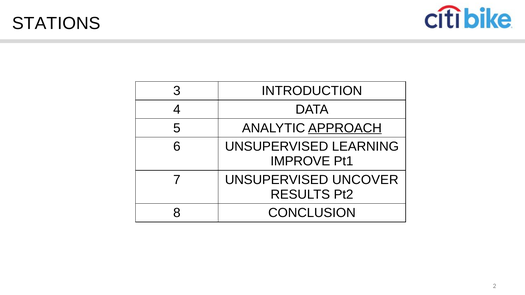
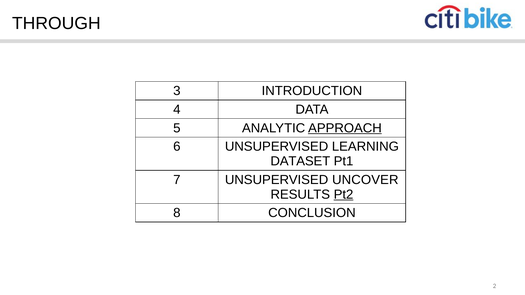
STATIONS: STATIONS -> THROUGH
IMPROVE: IMPROVE -> DATASET
Pt2 underline: none -> present
